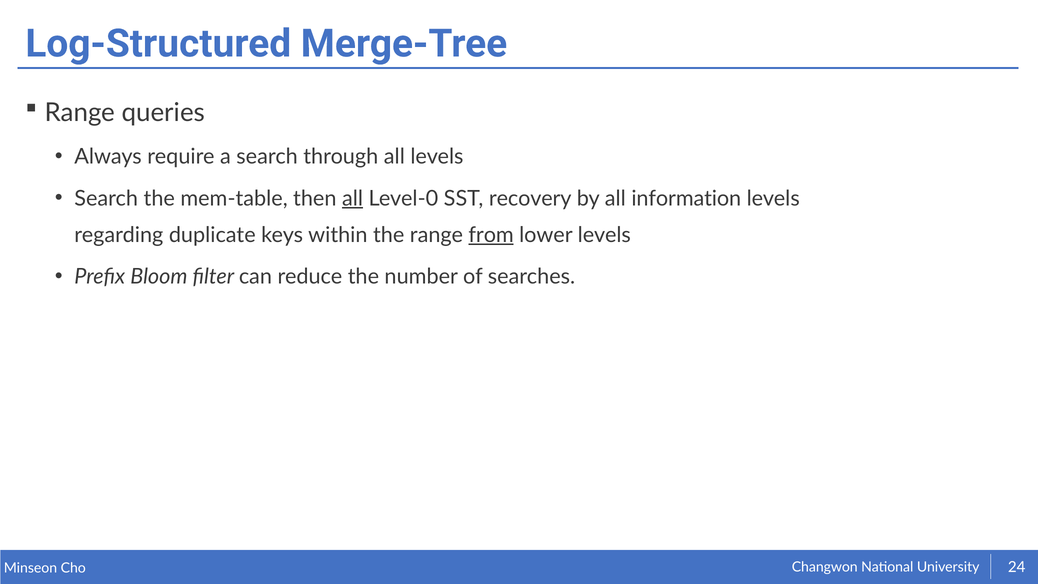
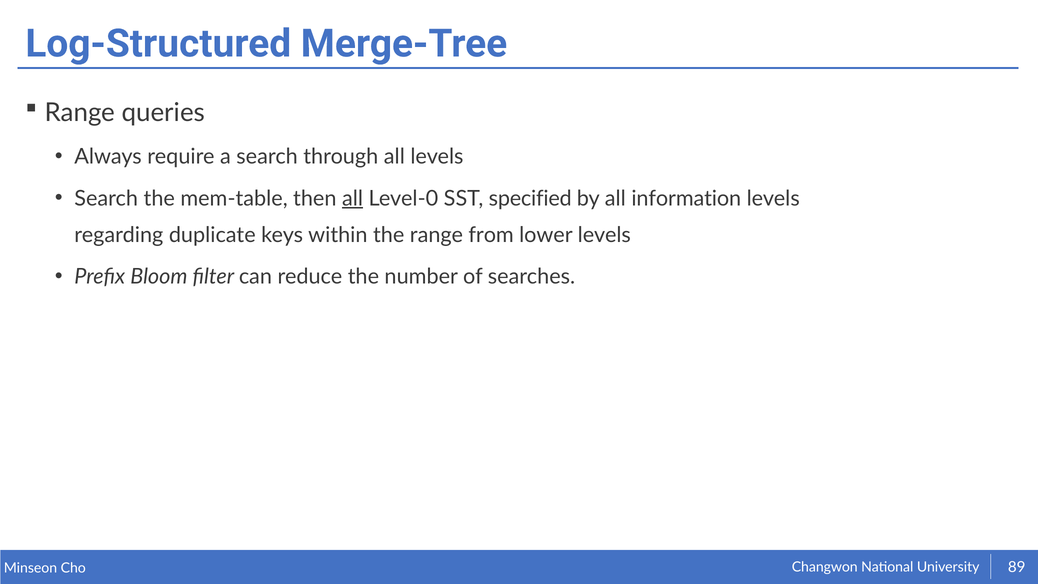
recovery: recovery -> specified
from underline: present -> none
24: 24 -> 89
